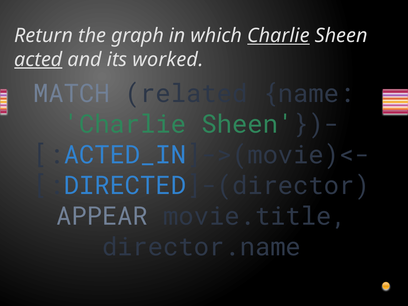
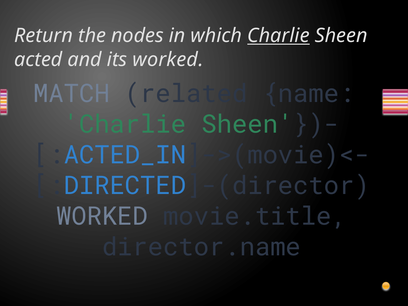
graph: graph -> nodes
acted underline: present -> none
APPEAR at (102, 216): APPEAR -> WORKED
